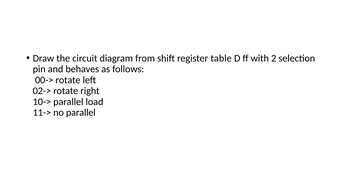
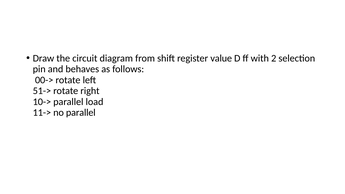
table: table -> value
02->: 02-> -> 51->
